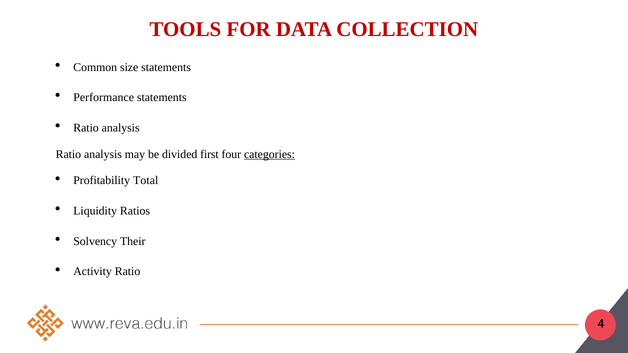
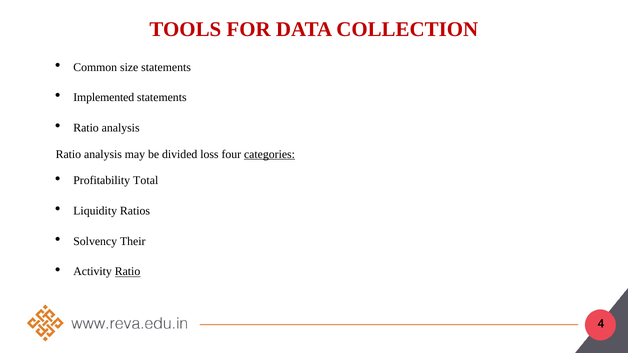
Performance: Performance -> Implemented
first: first -> loss
Ratio at (128, 272) underline: none -> present
